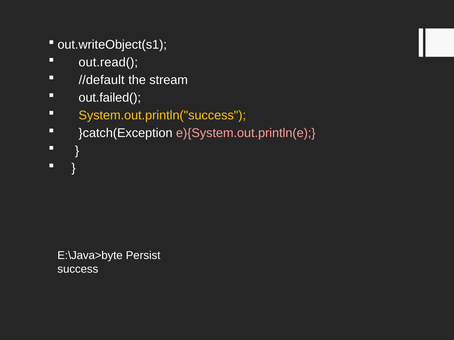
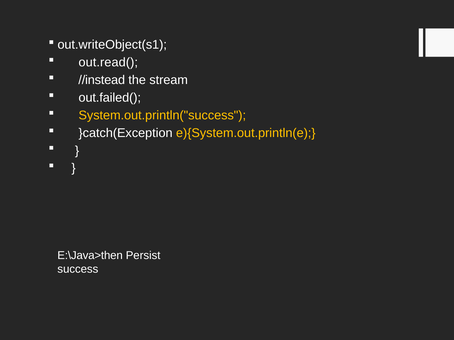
//default: //default -> //instead
e){System.out.println(e colour: pink -> yellow
E:\Java>byte: E:\Java>byte -> E:\Java>then
